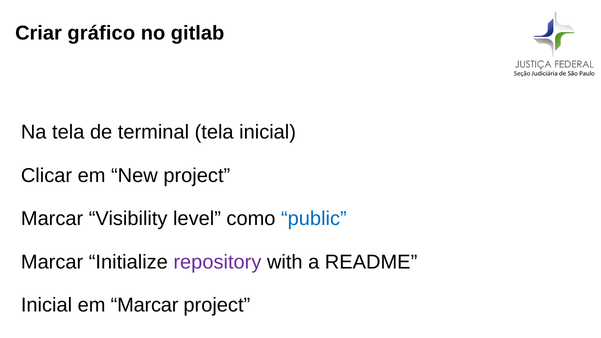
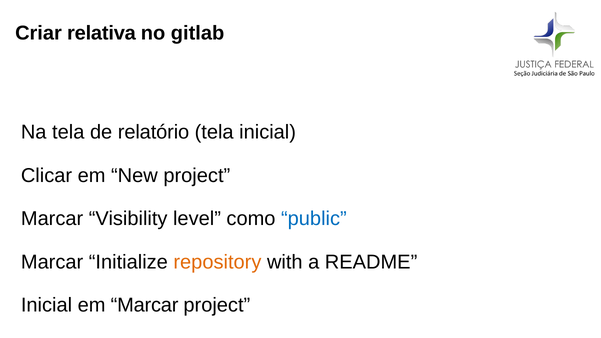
gráfico: gráfico -> relativa
terminal: terminal -> relatório
repository colour: purple -> orange
